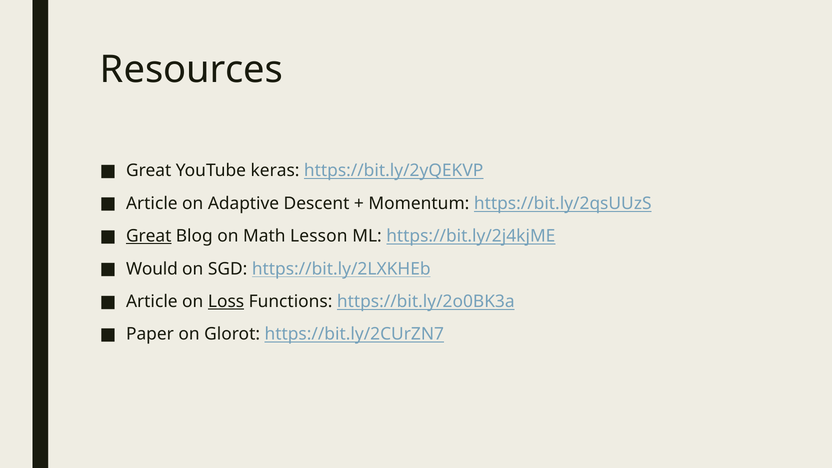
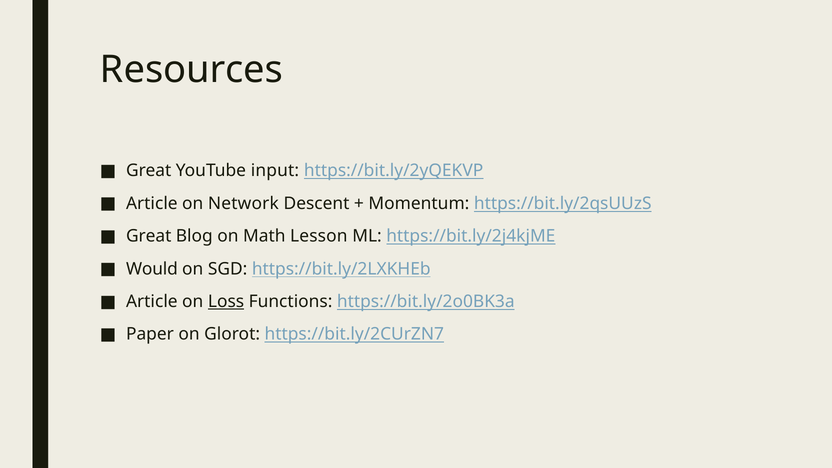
keras: keras -> input
Adaptive: Adaptive -> Network
Great at (149, 236) underline: present -> none
